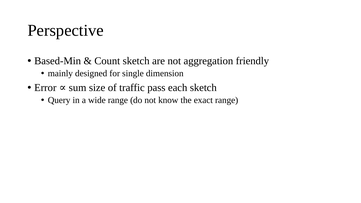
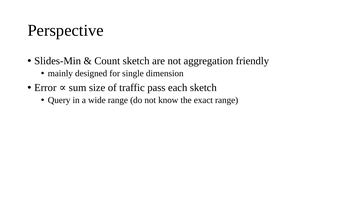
Based-Min: Based-Min -> Slides-Min
